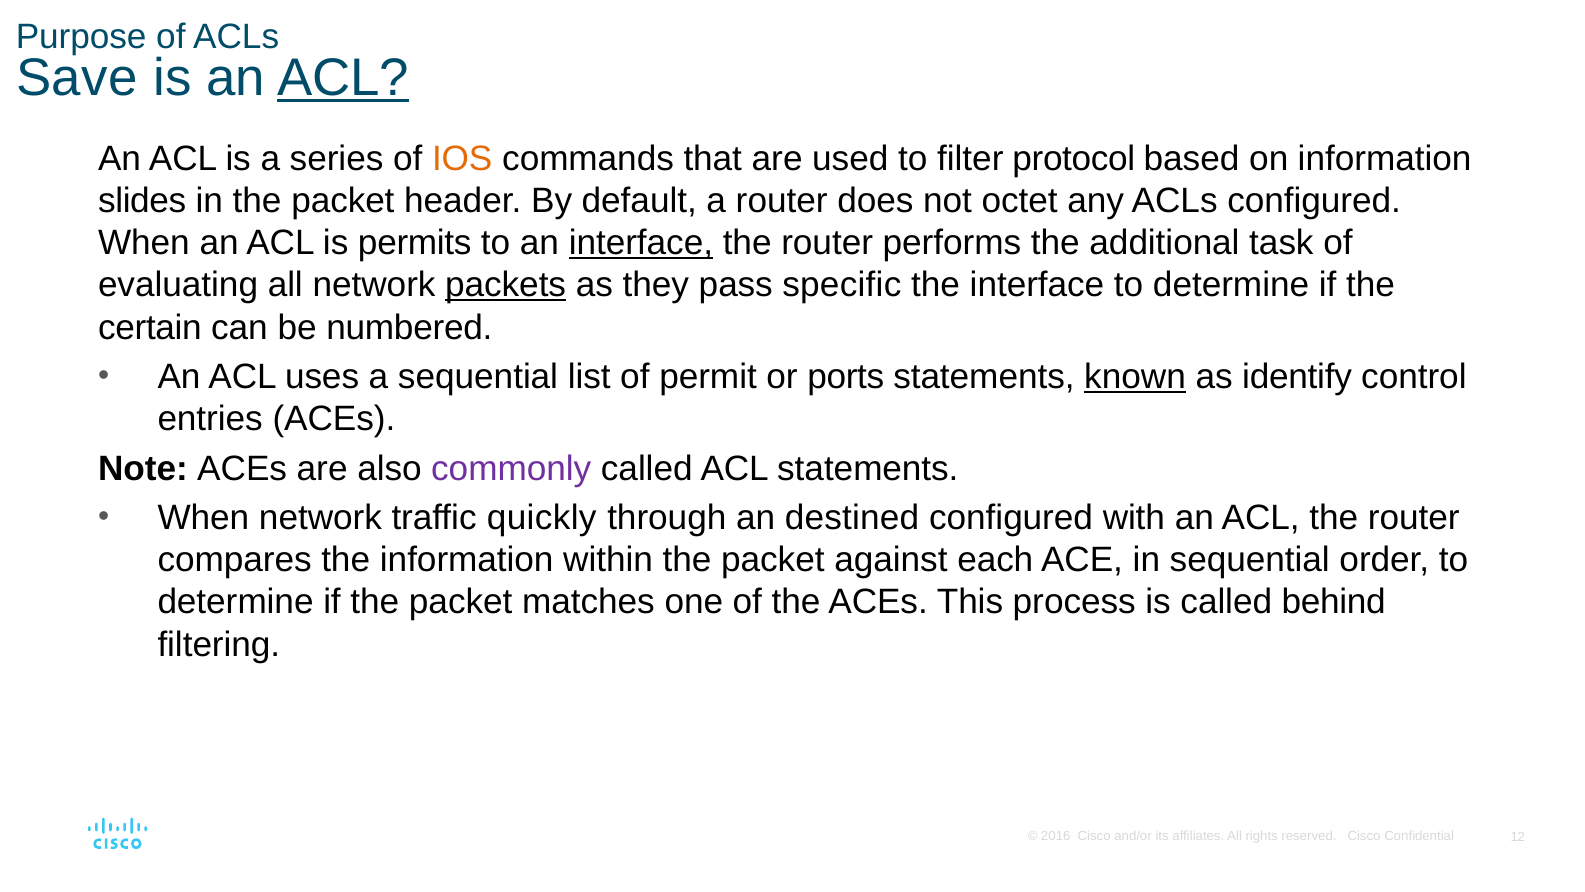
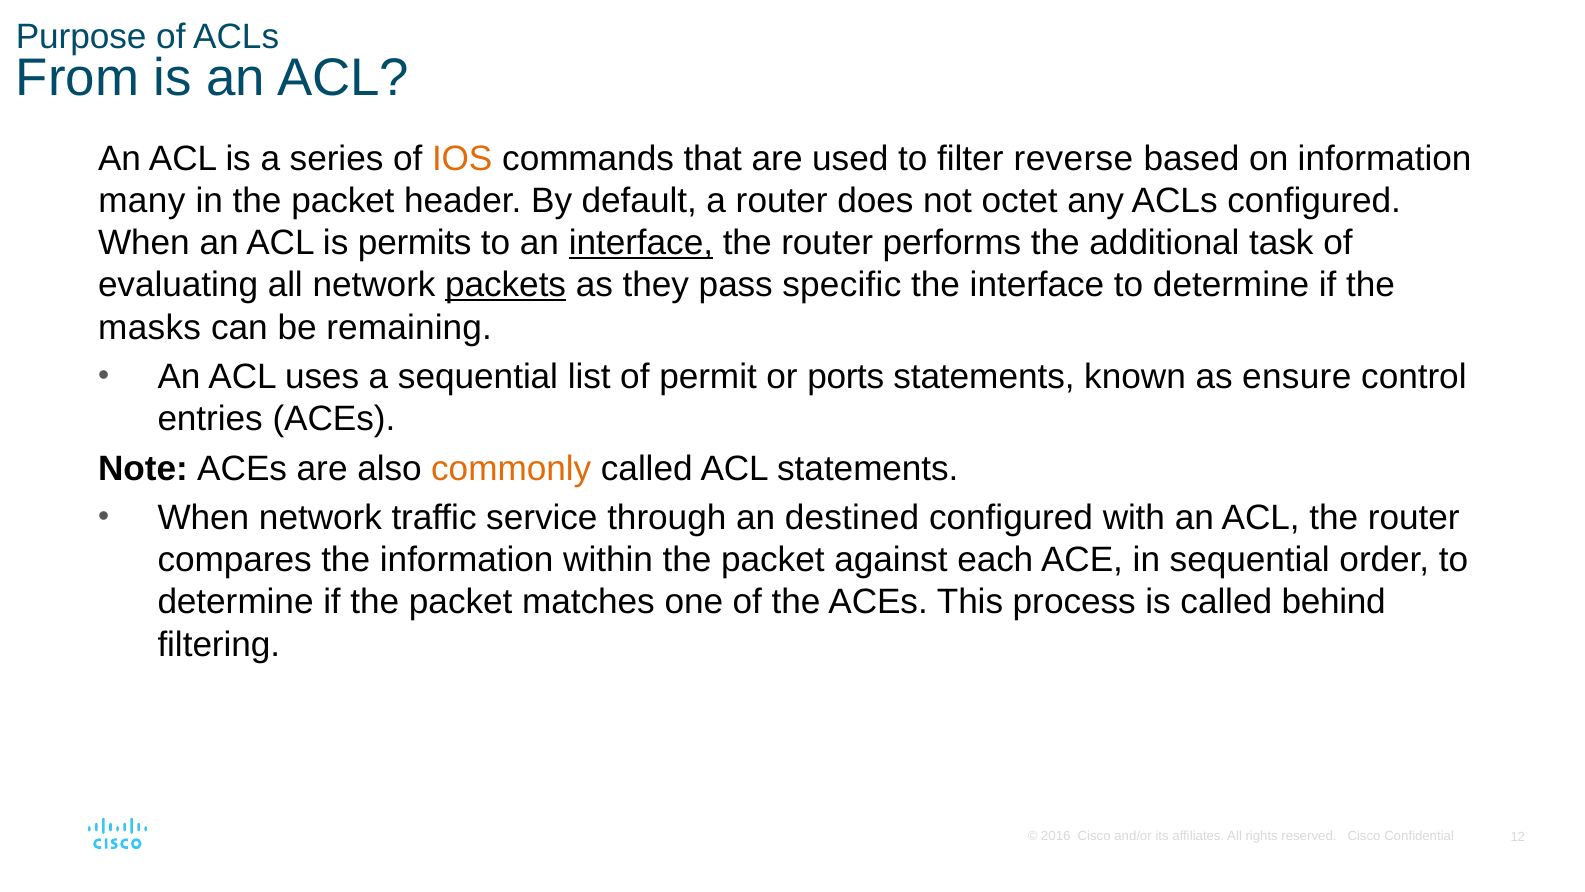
Save: Save -> From
ACL at (343, 78) underline: present -> none
protocol: protocol -> reverse
slides: slides -> many
certain: certain -> masks
numbered: numbered -> remaining
known underline: present -> none
identify: identify -> ensure
commonly colour: purple -> orange
quickly: quickly -> service
